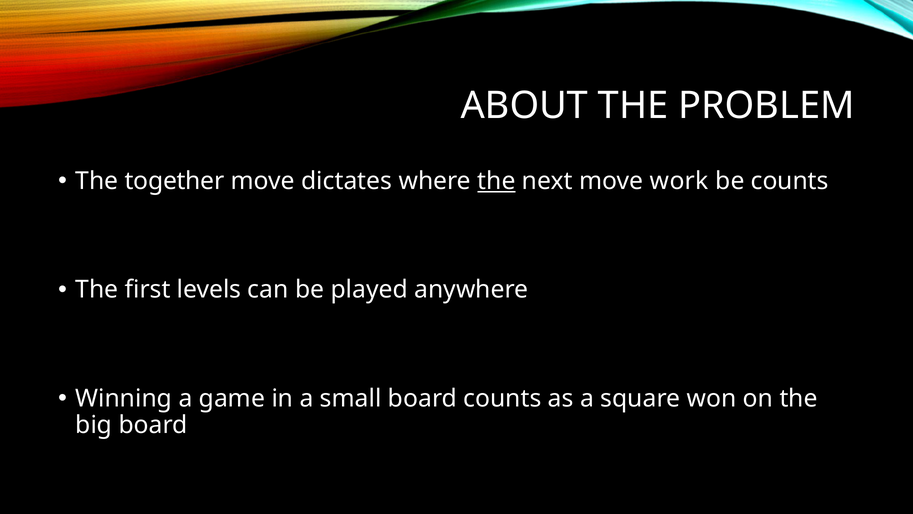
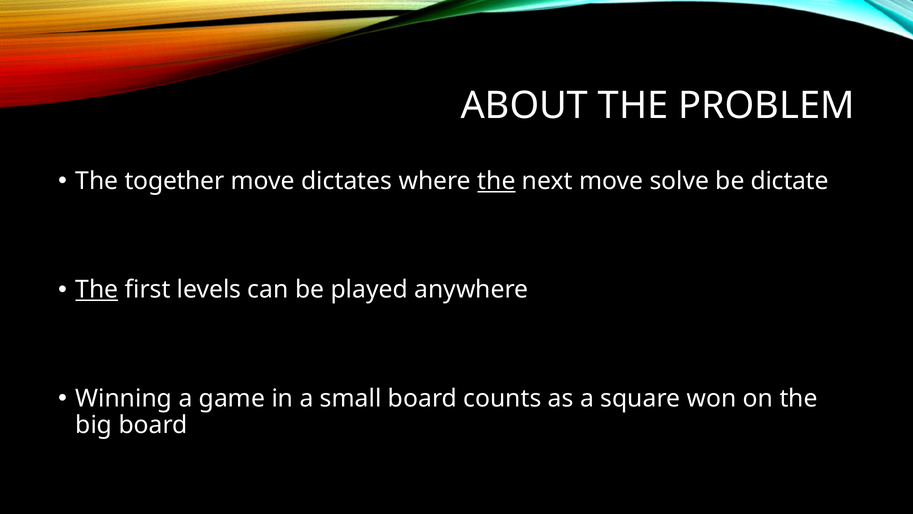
work: work -> solve
be counts: counts -> dictate
The at (97, 290) underline: none -> present
